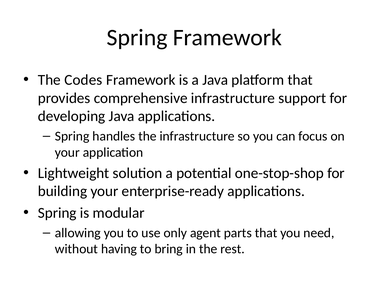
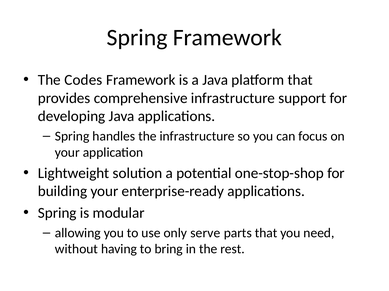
agent: agent -> serve
